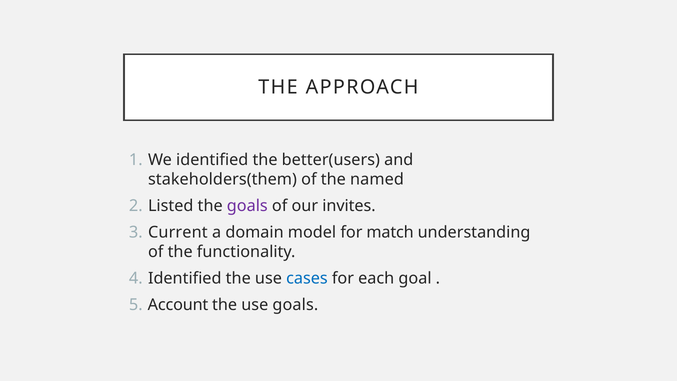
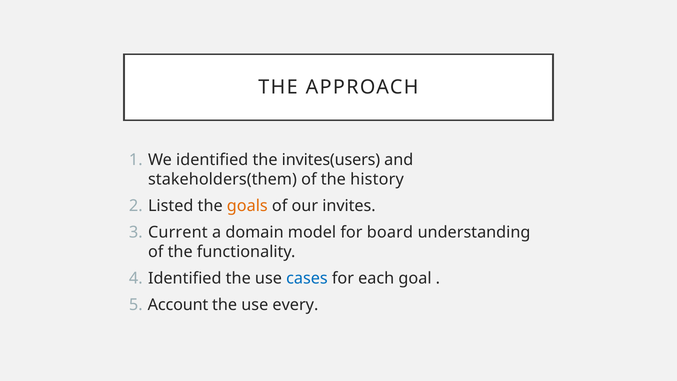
better(users: better(users -> invites(users
named: named -> history
goals at (247, 206) colour: purple -> orange
match: match -> board
use goals: goals -> every
